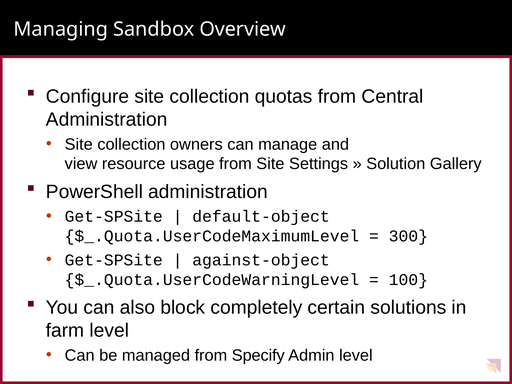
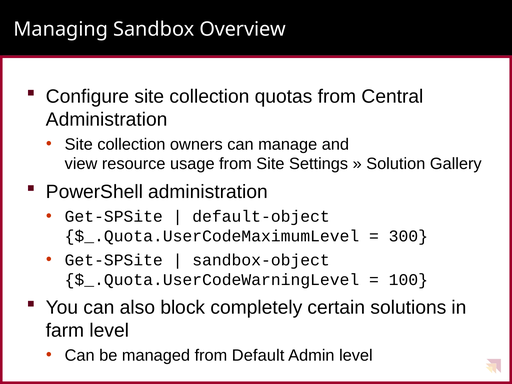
against-object: against-object -> sandbox-object
Specify: Specify -> Default
